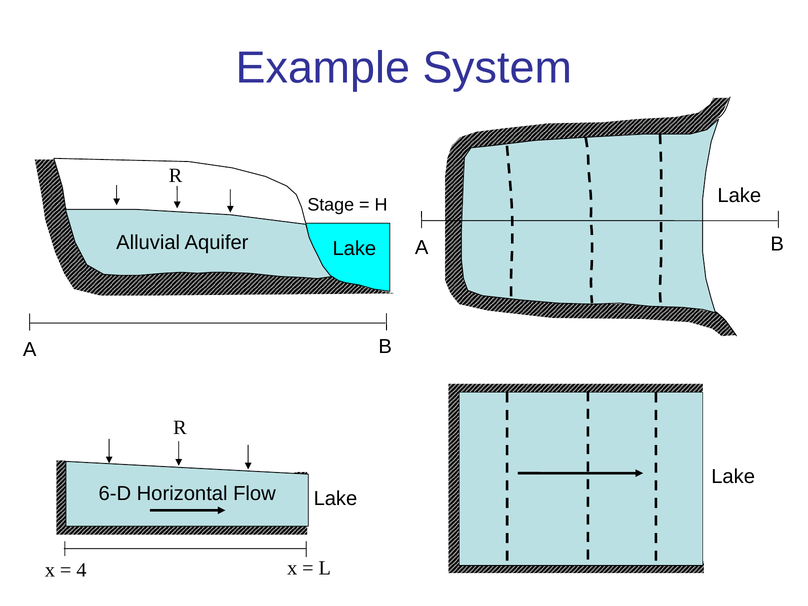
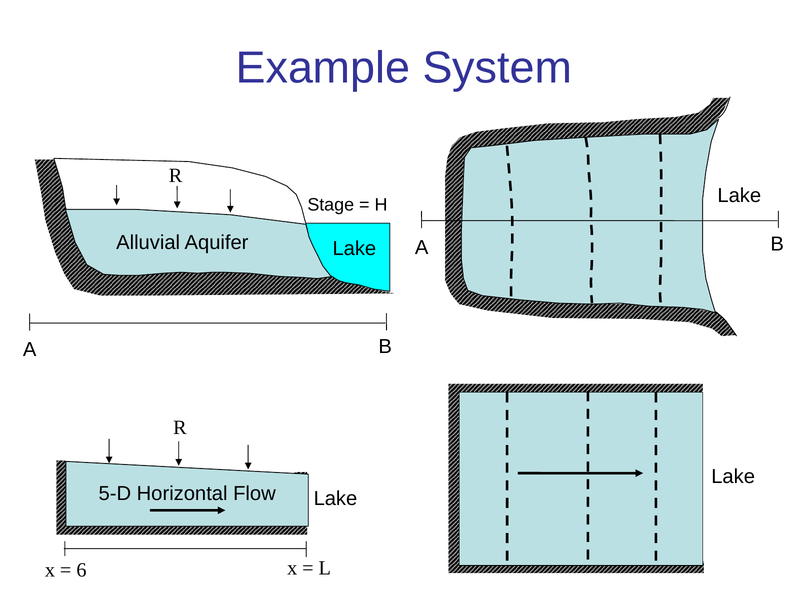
6-D: 6-D -> 5-D
4: 4 -> 6
